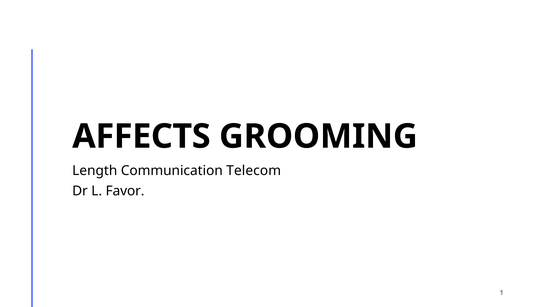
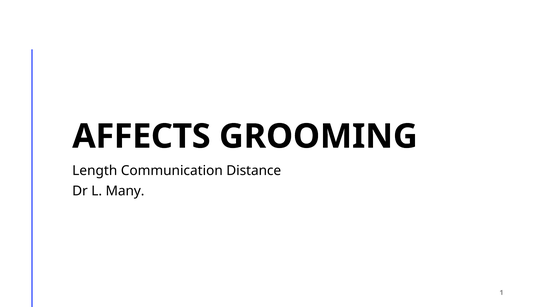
Telecom: Telecom -> Distance
Favor: Favor -> Many
